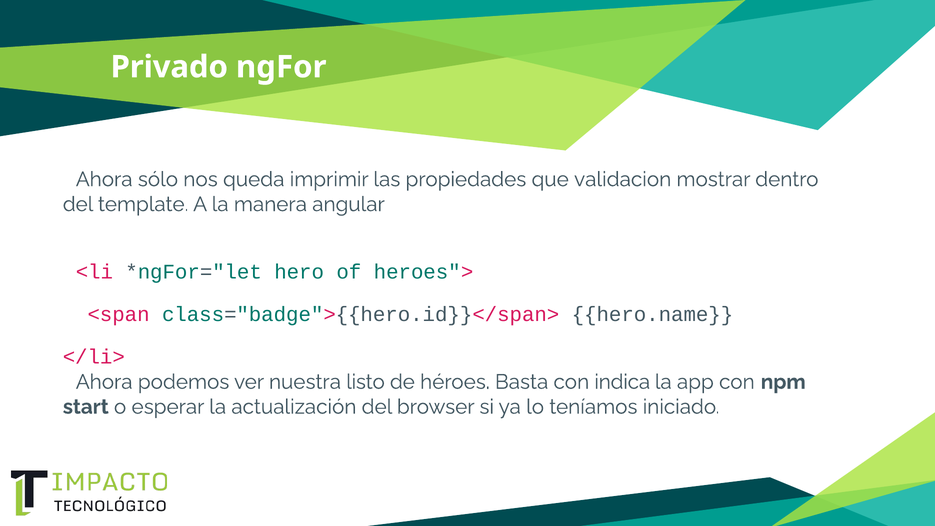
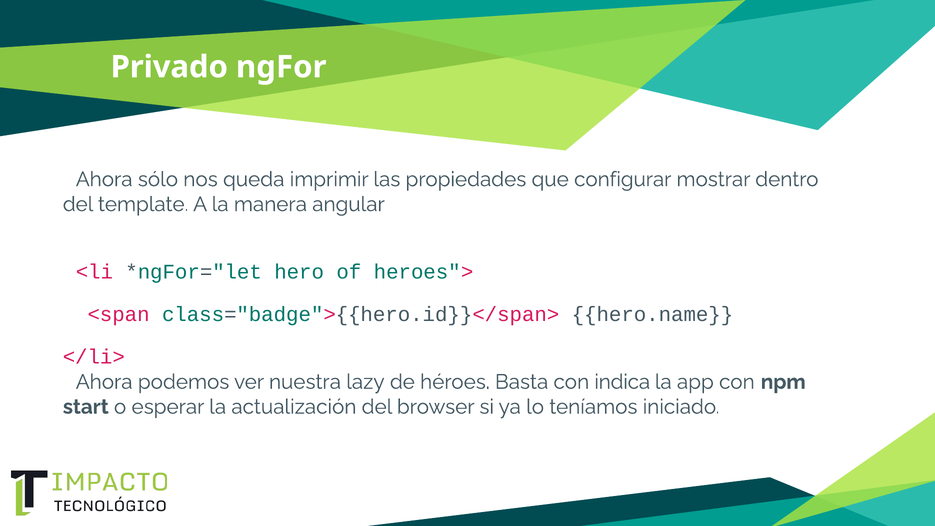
validacion: validacion -> configurar
listo: listo -> lazy
